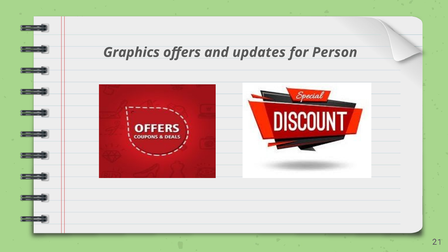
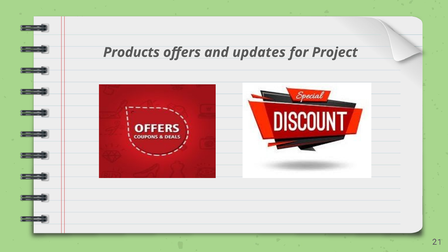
Graphics: Graphics -> Products
Person: Person -> Project
